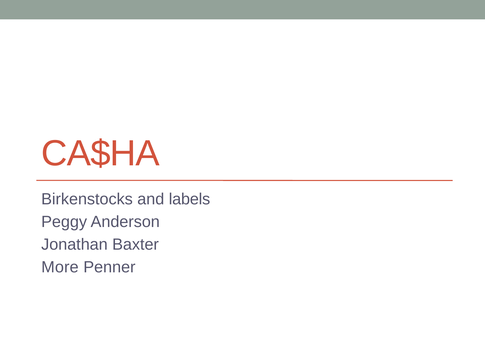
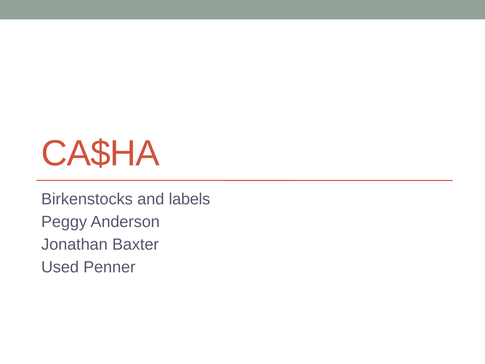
More: More -> Used
